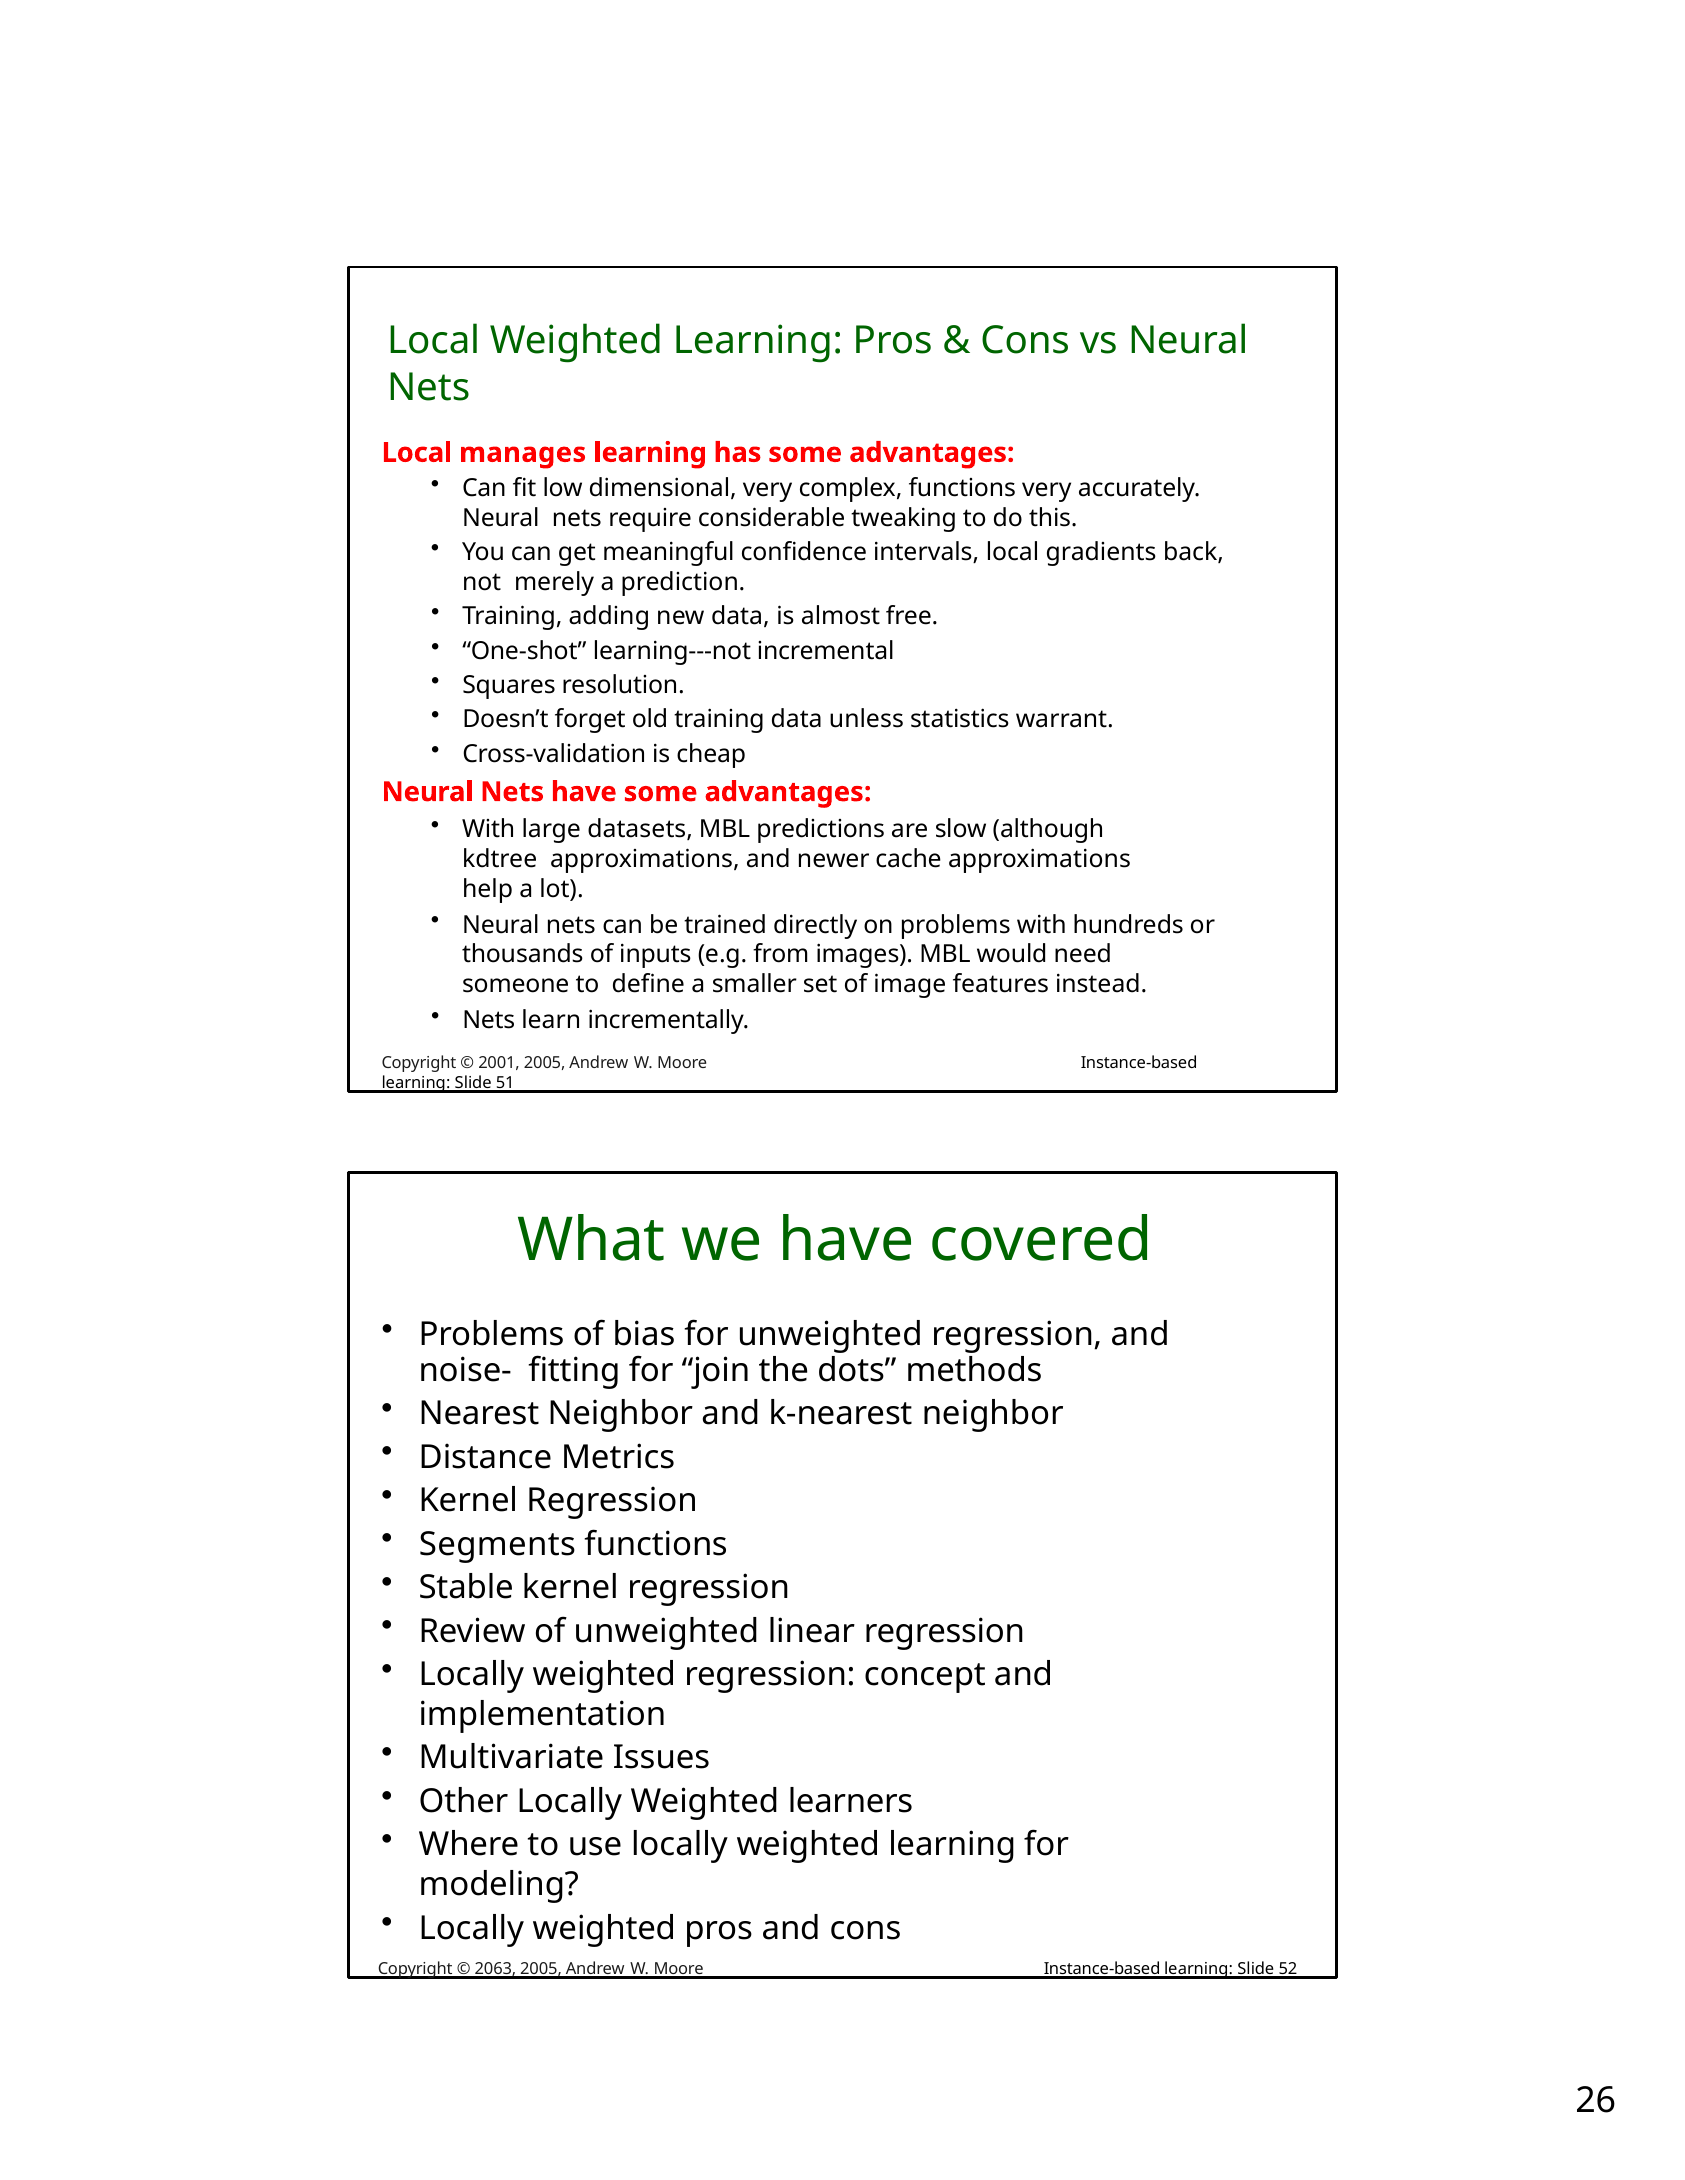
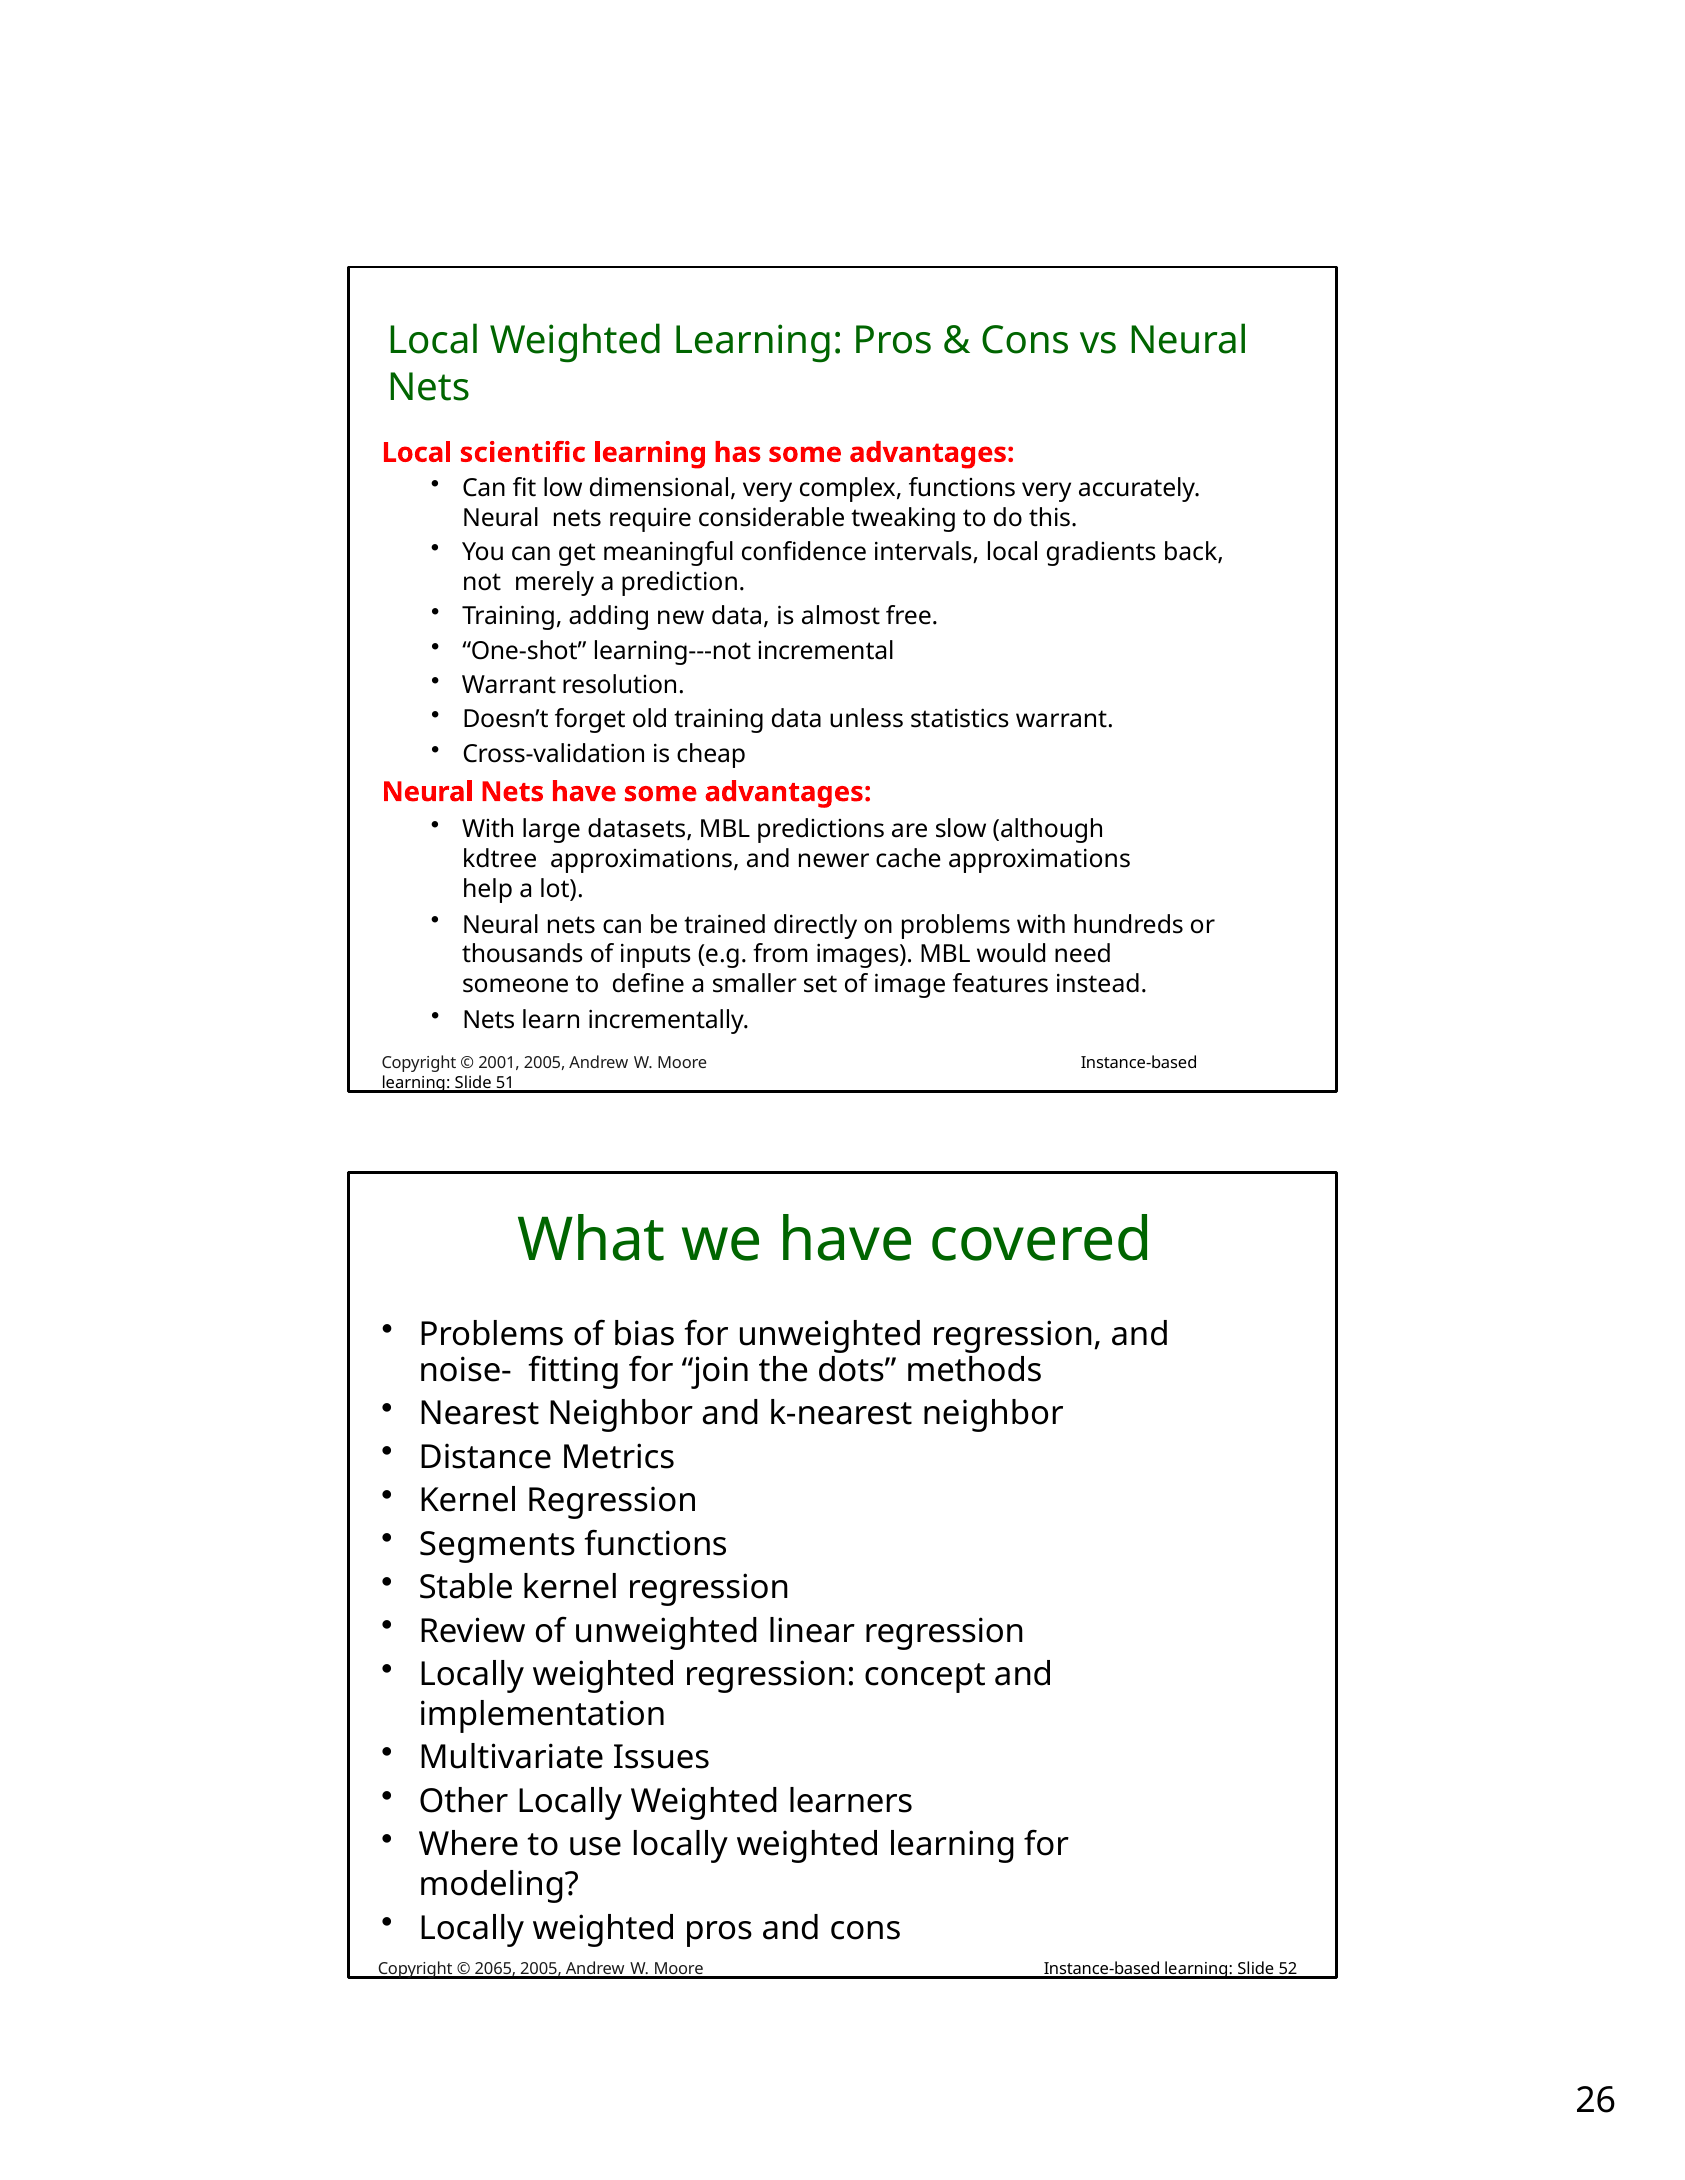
manages: manages -> scientific
Squares at (509, 685): Squares -> Warrant
2063: 2063 -> 2065
